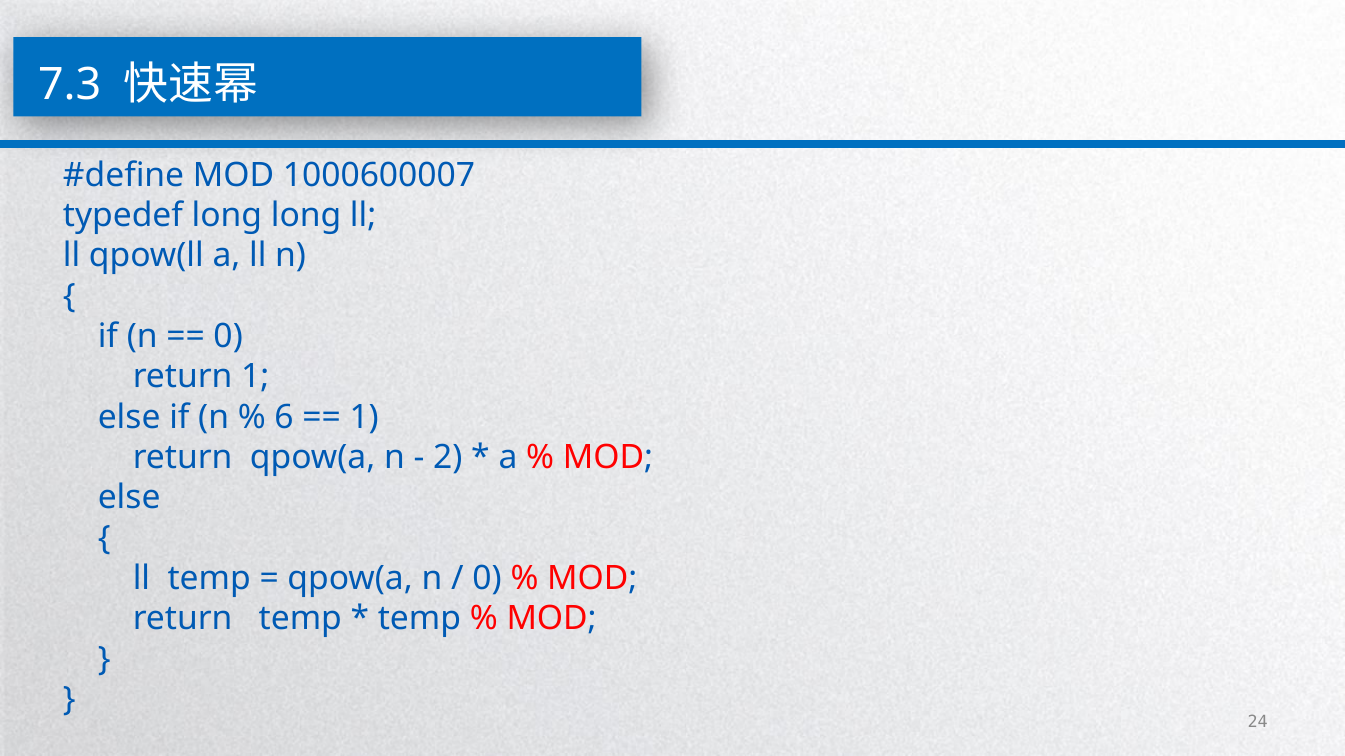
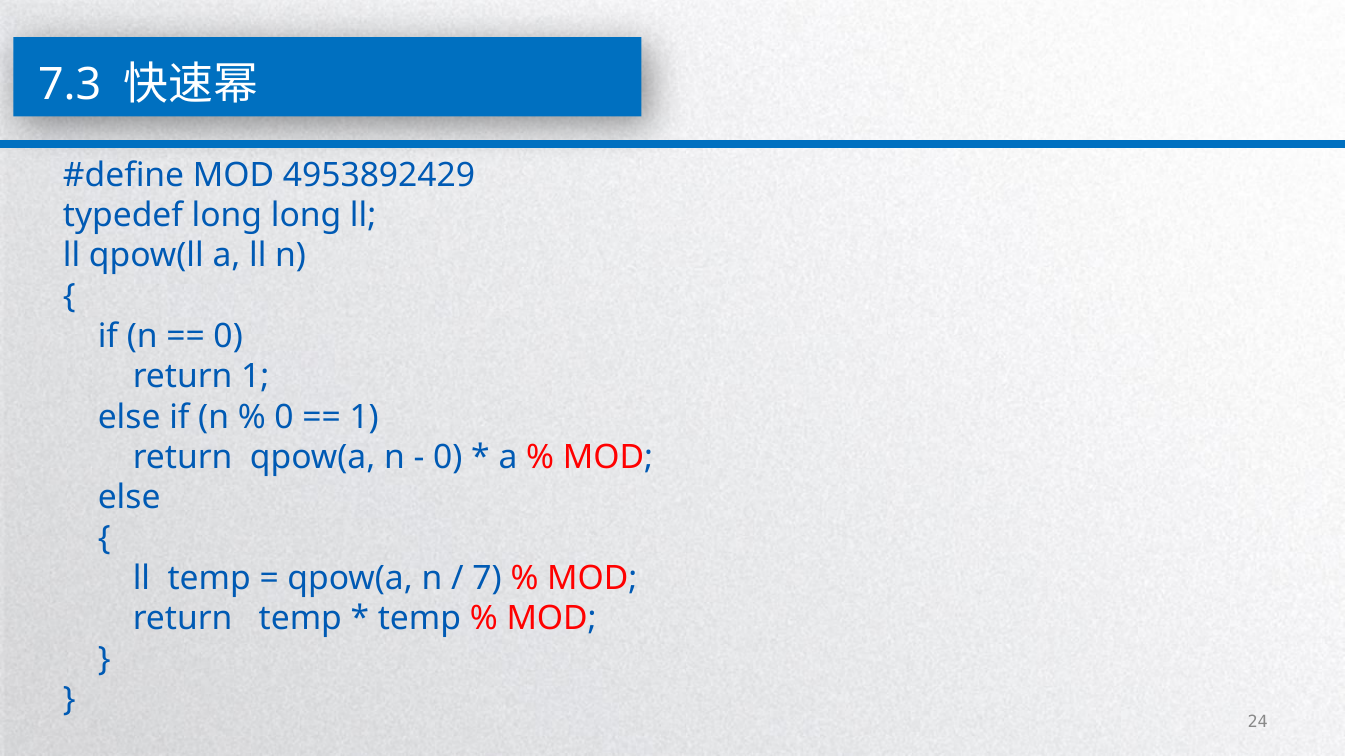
1000600007: 1000600007 -> 4953892429
6 at (284, 417): 6 -> 0
2 at (448, 458): 2 -> 0
0 at (487, 579): 0 -> 7
